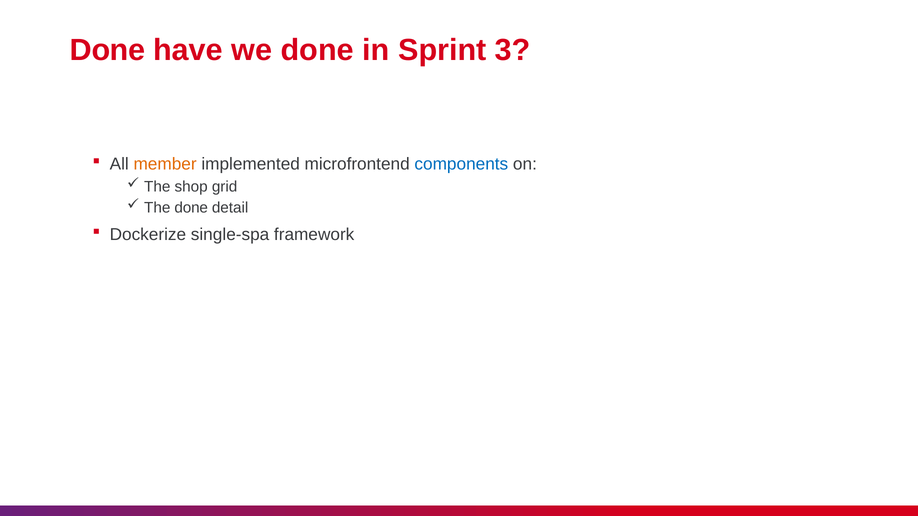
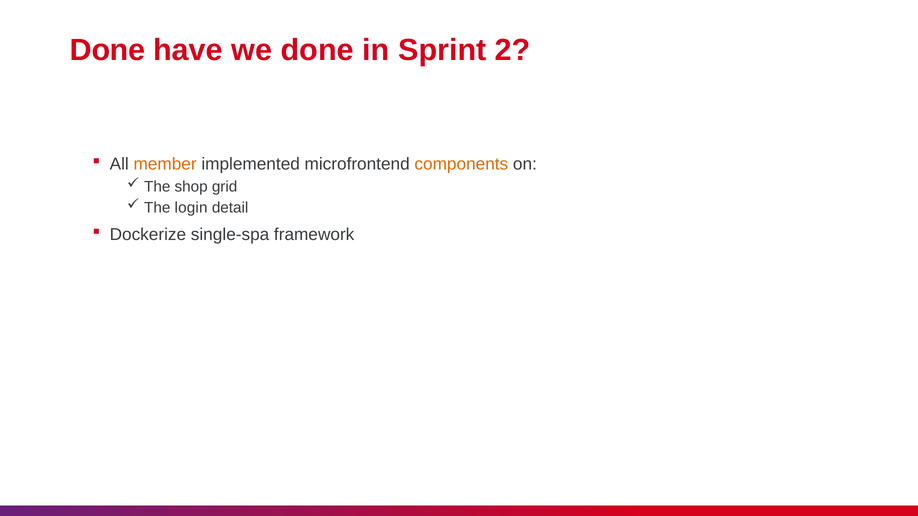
3: 3 -> 2
components colour: blue -> orange
The done: done -> login
